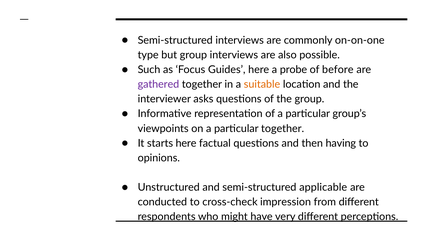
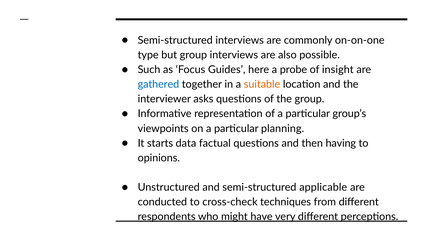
before: before -> insight
gathered colour: purple -> blue
particular together: together -> planning
starts here: here -> data
impression: impression -> techniques
